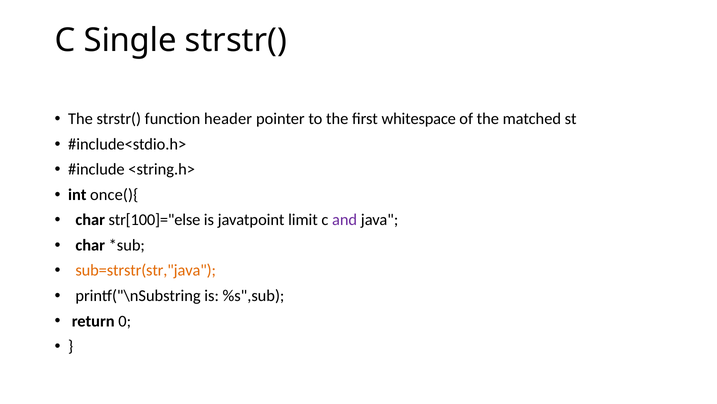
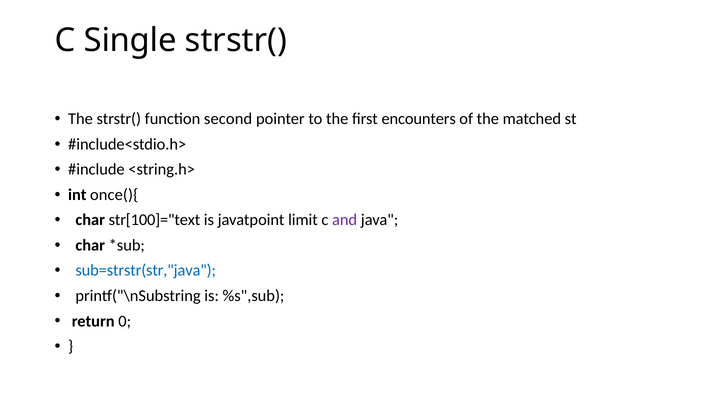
header: header -> second
whitespace: whitespace -> encounters
str[100]="else: str[100]="else -> str[100]="text
sub=strstr(str,"java colour: orange -> blue
